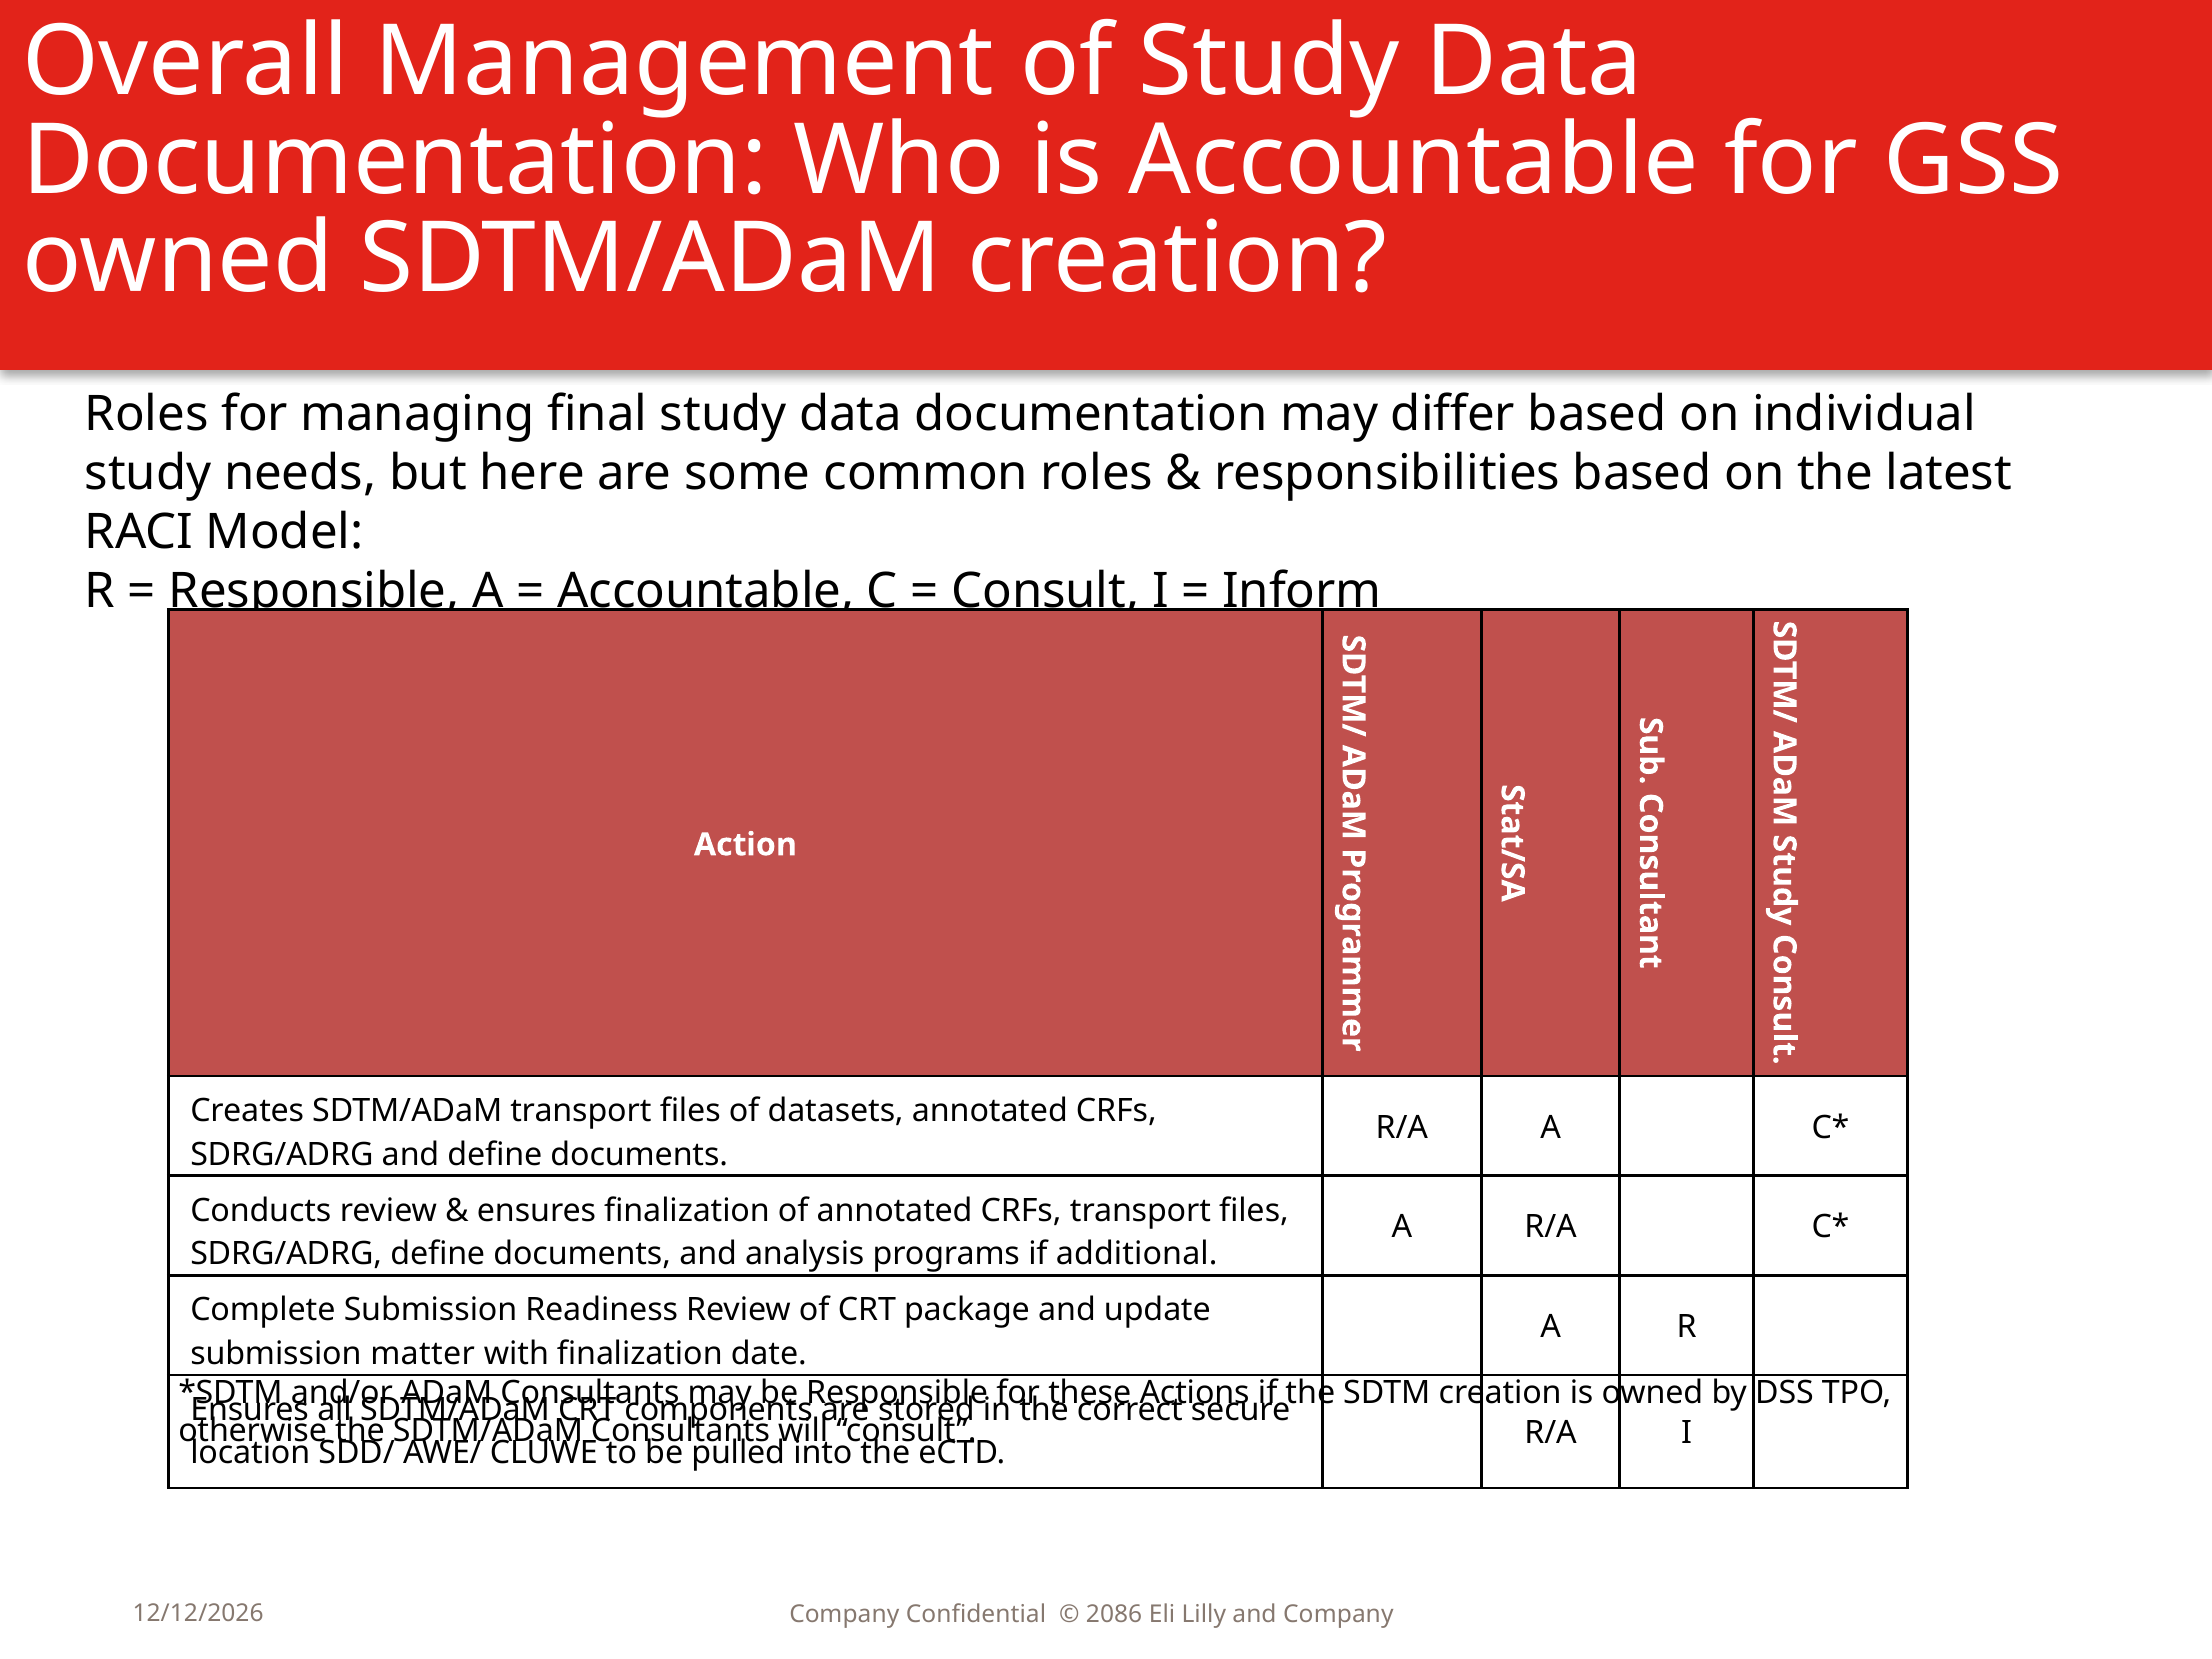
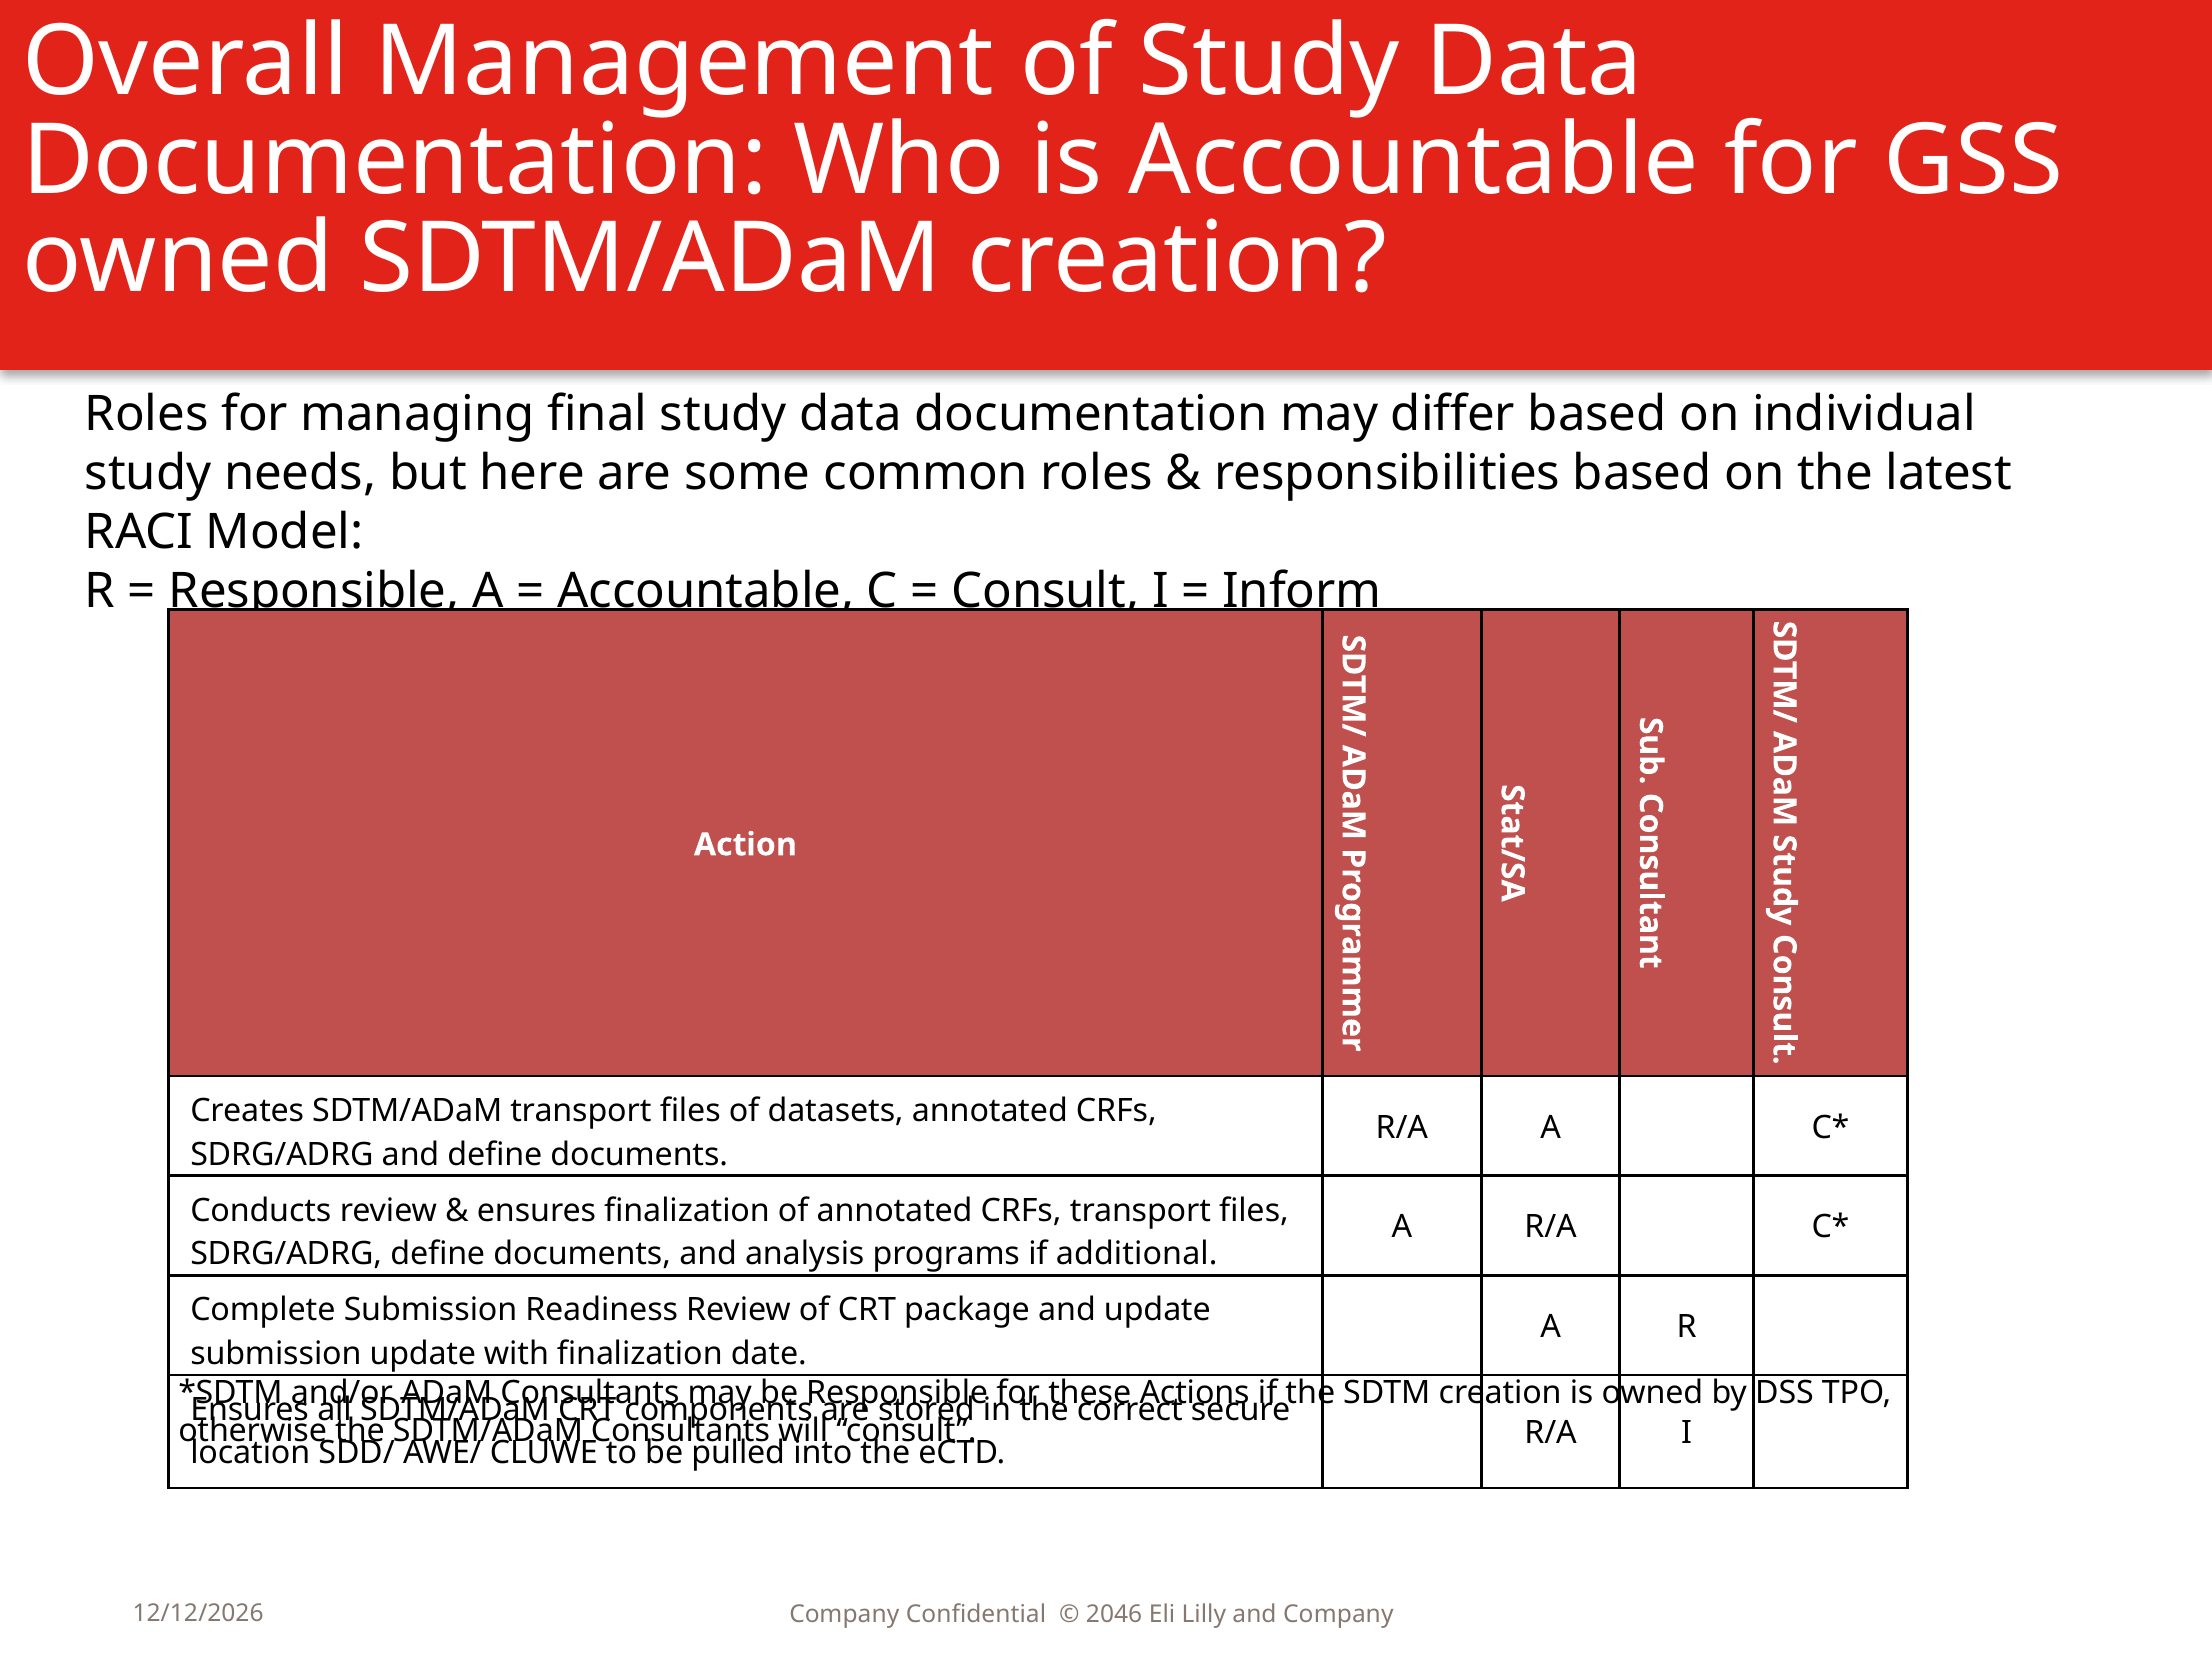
submission matter: matter -> update
2086: 2086 -> 2046
